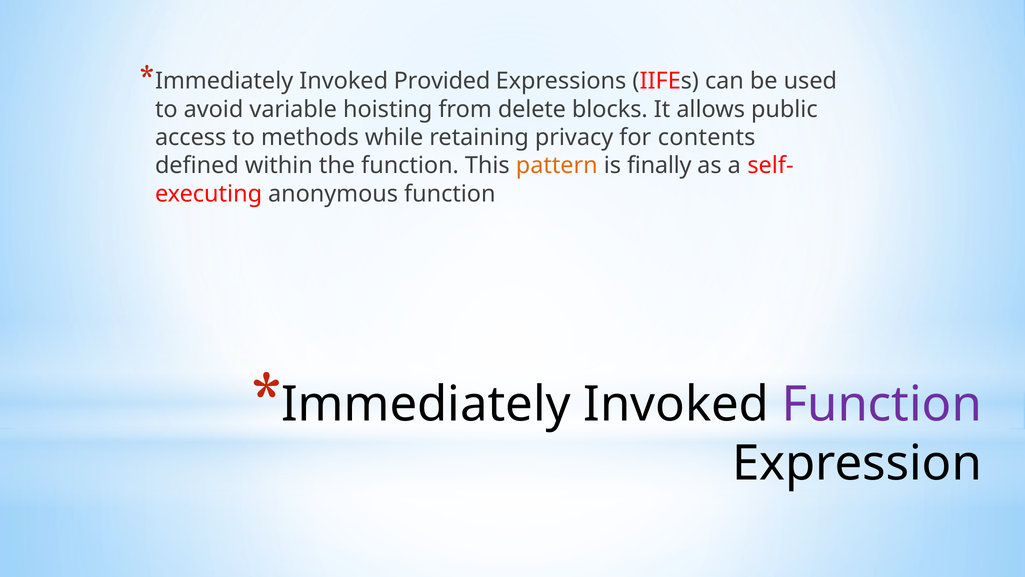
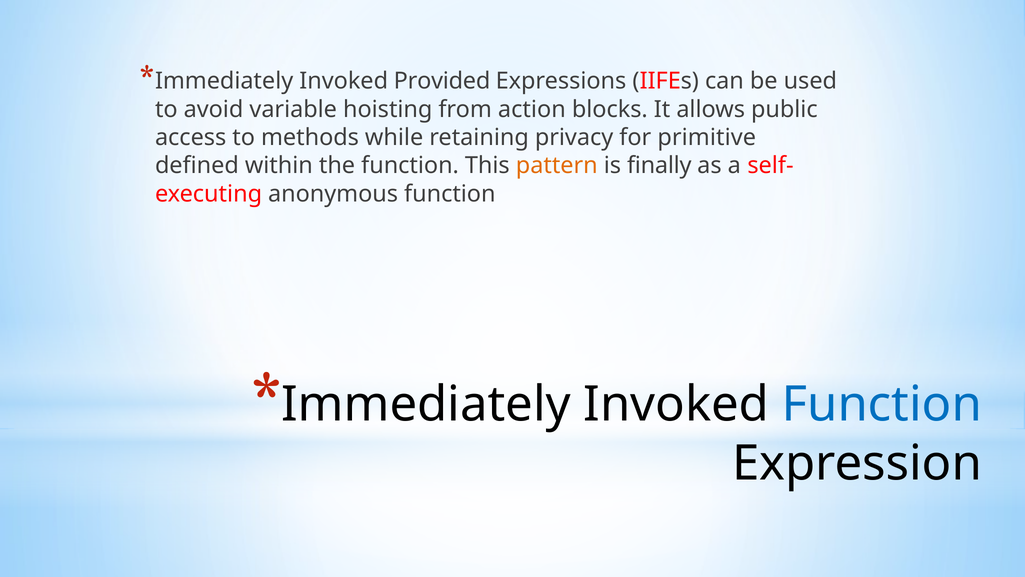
delete: delete -> action
contents: contents -> primitive
Function at (882, 404) colour: purple -> blue
